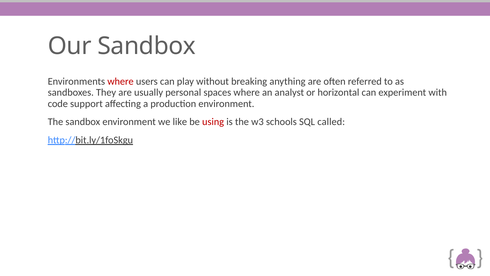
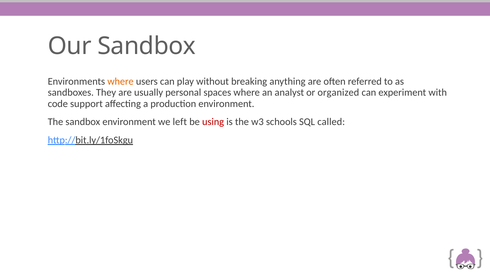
where at (120, 81) colour: red -> orange
horizontal: horizontal -> organized
like: like -> left
